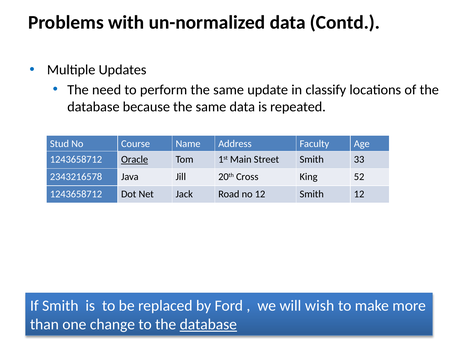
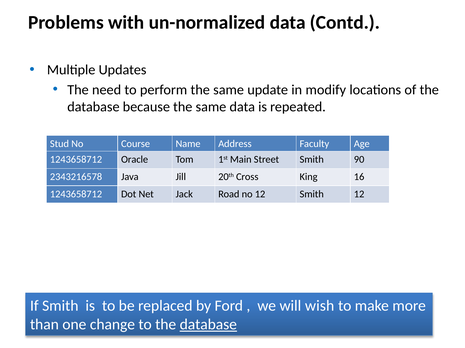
classify: classify -> modify
Oracle underline: present -> none
33: 33 -> 90
52: 52 -> 16
